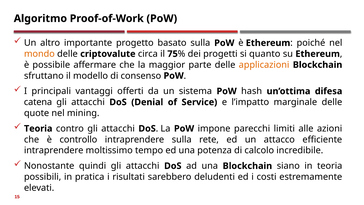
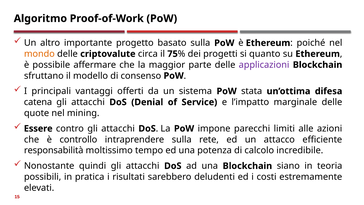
applicazioni colour: orange -> purple
hash: hash -> stata
Teoria at (38, 128): Teoria -> Essere
intraprendere at (54, 150): intraprendere -> responsabilità
